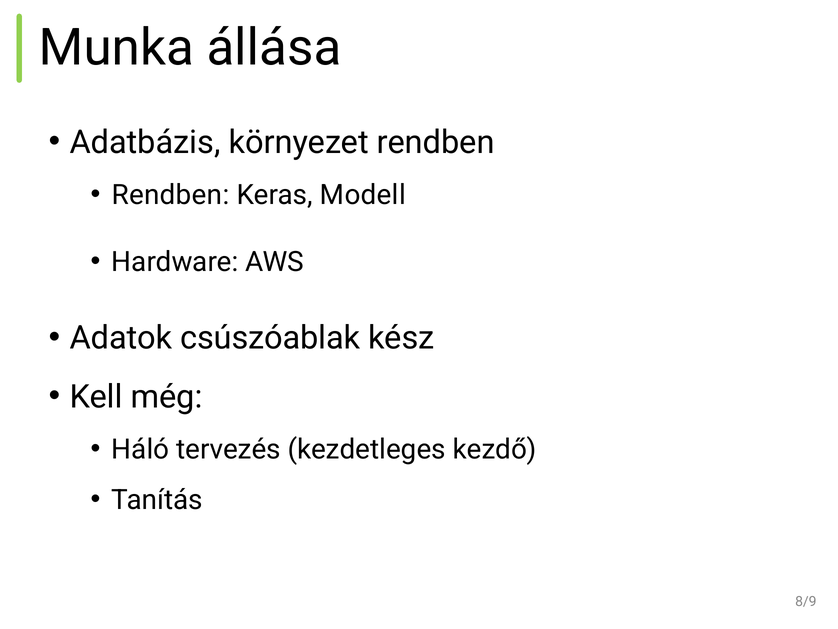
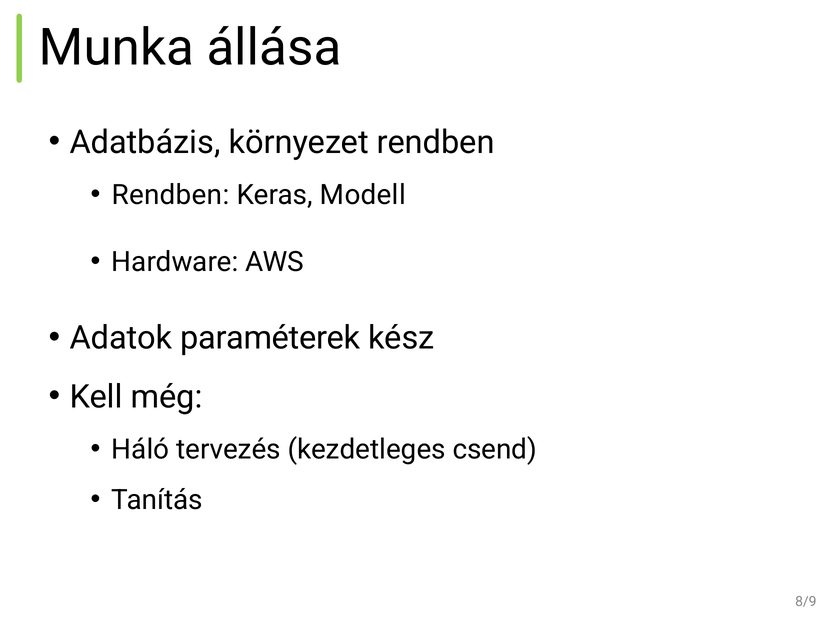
csúszóablak: csúszóablak -> paraméterek
kezdő: kezdő -> csend
